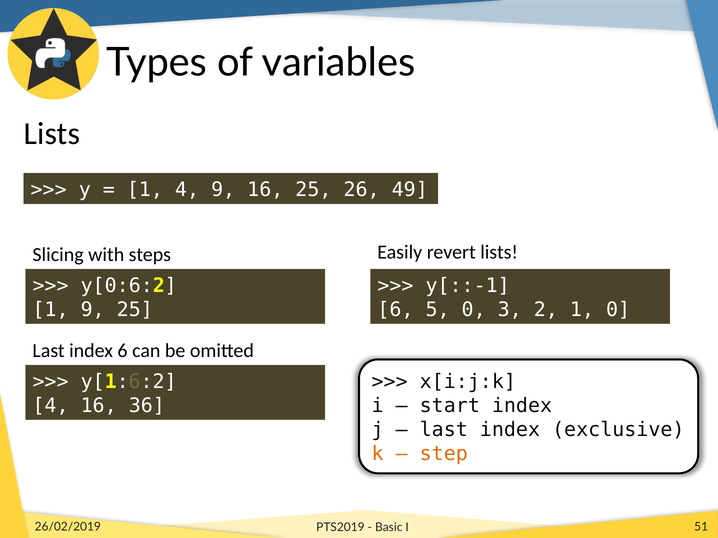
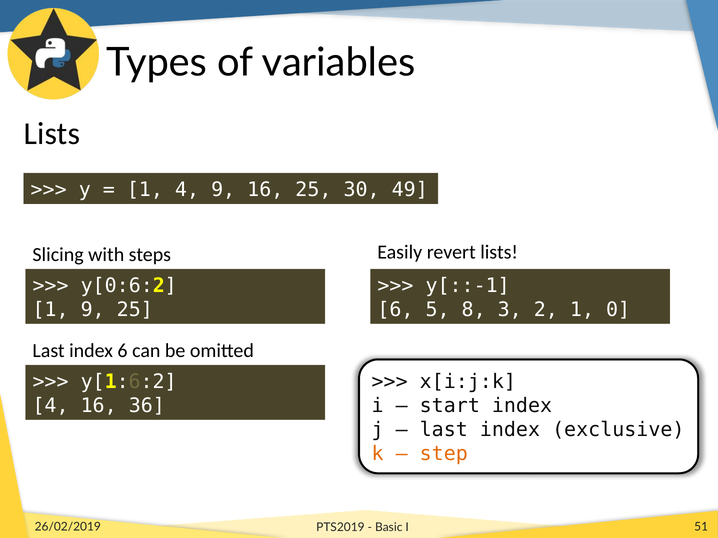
26: 26 -> 30
5 0: 0 -> 8
